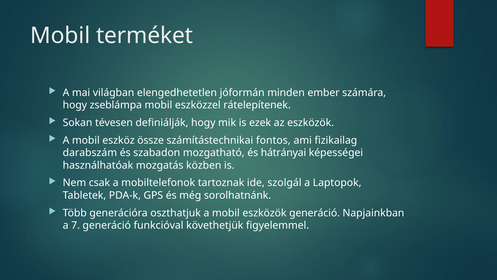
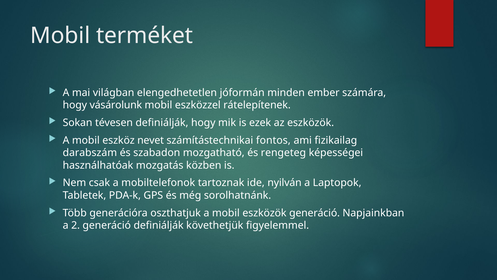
zseblámpa: zseblámpa -> vásárolunk
össze: össze -> nevet
hátrányai: hátrányai -> rengeteg
szolgál: szolgál -> nyilván
7: 7 -> 2
generáció funkcióval: funkcióval -> definiálják
